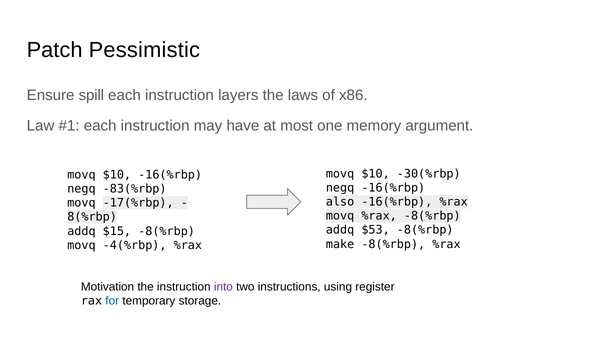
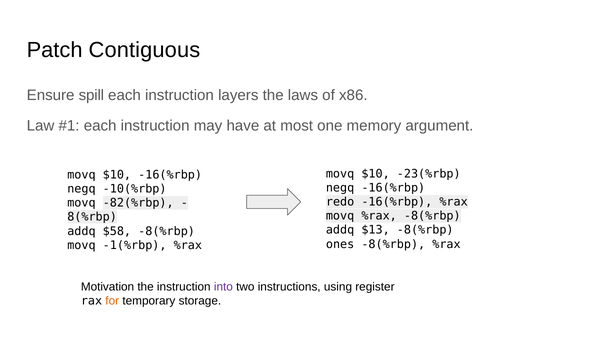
Pessimistic: Pessimistic -> Contiguous
-30(%rbp: -30(%rbp -> -23(%rbp
-83(%rbp: -83(%rbp -> -10(%rbp
also: also -> redo
-17(%rbp: -17(%rbp -> -82(%rbp
$53: $53 -> $13
$15: $15 -> $58
make: make -> ones
-4(%rbp: -4(%rbp -> -1(%rbp
for colour: blue -> orange
